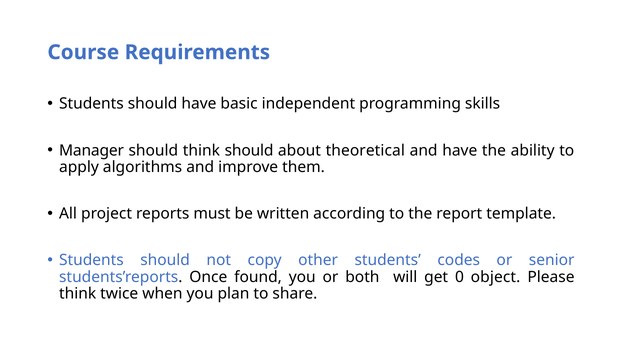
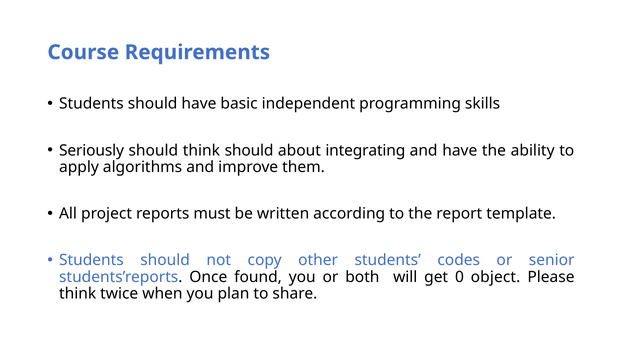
Manager: Manager -> Seriously
theoretical: theoretical -> integrating
